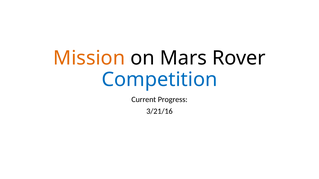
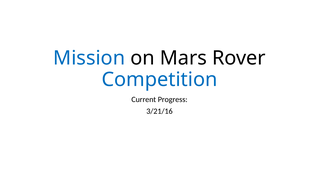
Mission colour: orange -> blue
